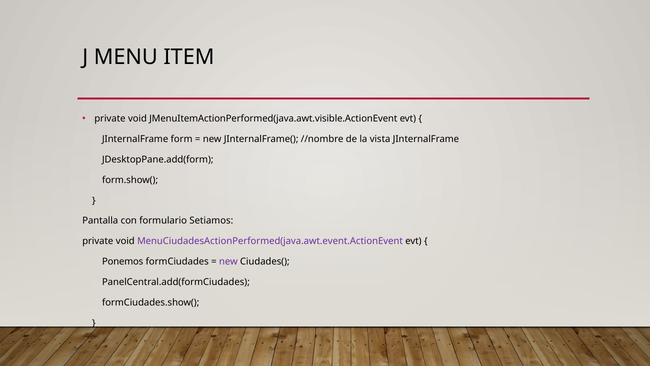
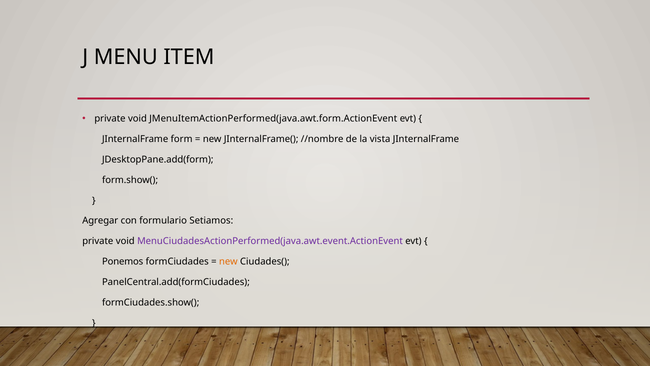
JMenuItemActionPerformed(java.awt.visible.ActionEvent: JMenuItemActionPerformed(java.awt.visible.ActionEvent -> JMenuItemActionPerformed(java.awt.form.ActionEvent
Pantalla: Pantalla -> Agregar
new at (228, 261) colour: purple -> orange
